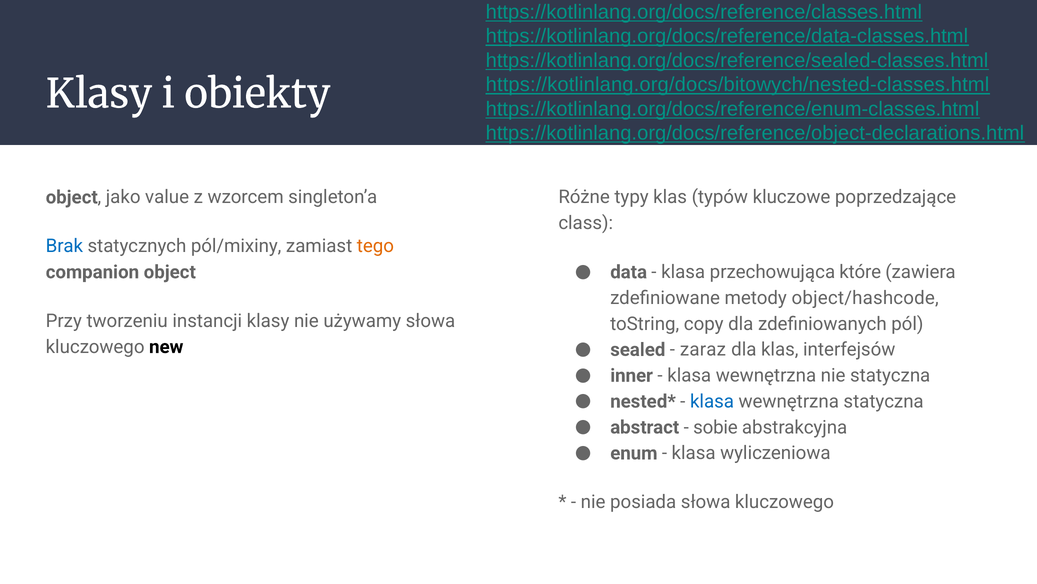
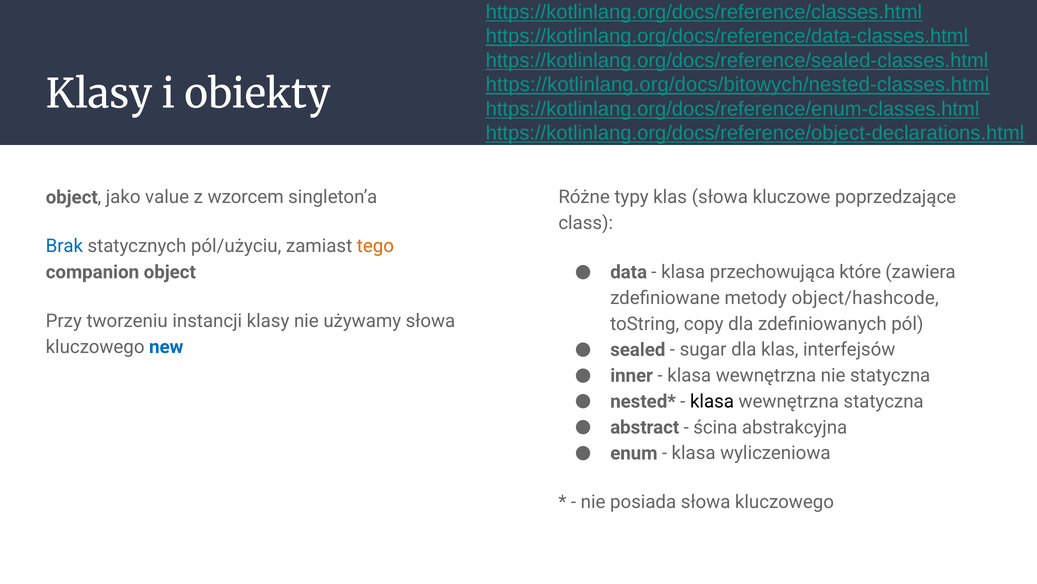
klas typów: typów -> słowa
pól/mixiny: pól/mixiny -> pól/użyciu
new colour: black -> blue
zaraz: zaraz -> sugar
klasa at (712, 401) colour: blue -> black
sobie: sobie -> ścina
